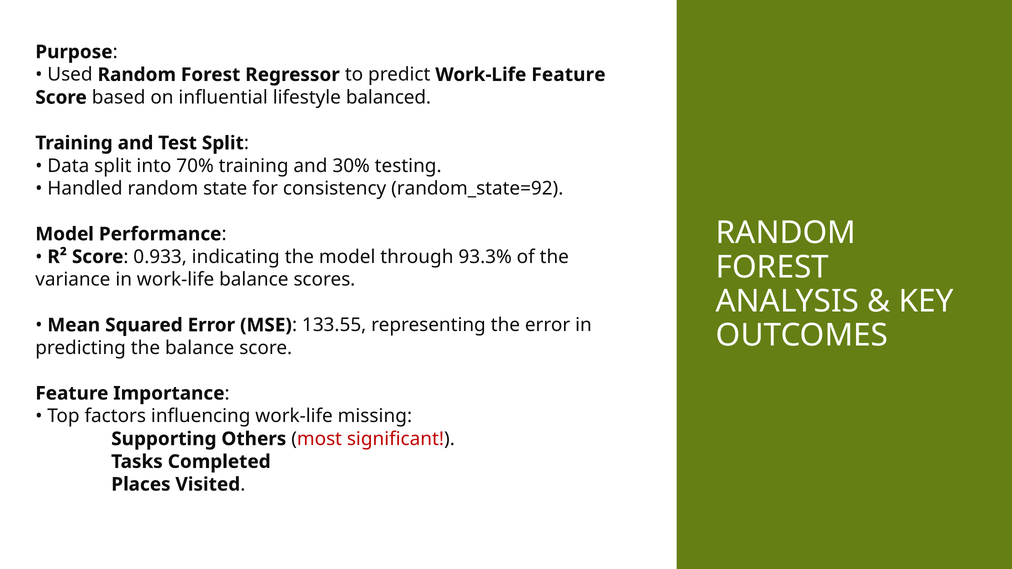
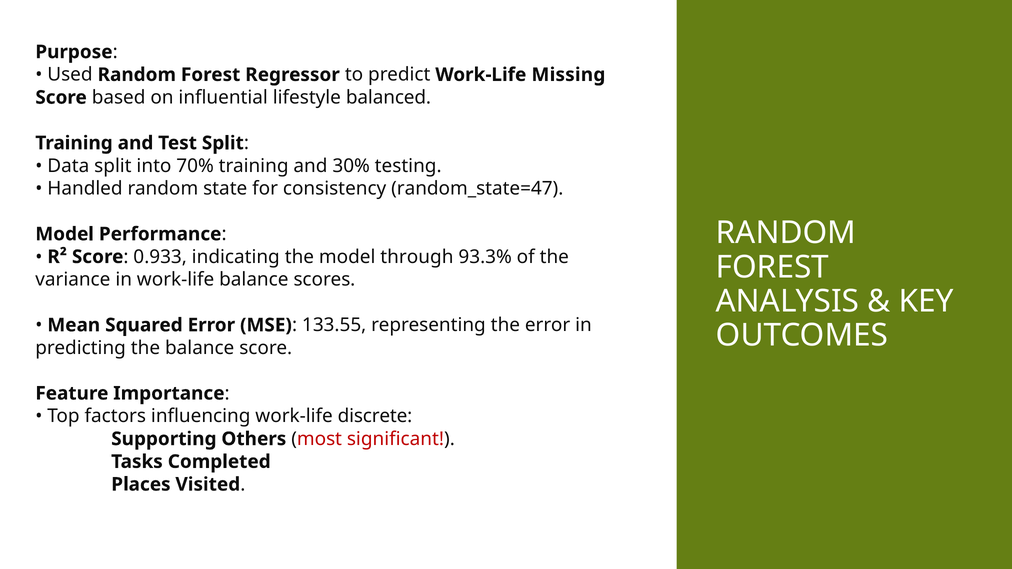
Work-Life Feature: Feature -> Missing
random_state=92: random_state=92 -> random_state=47
missing: missing -> discrete
